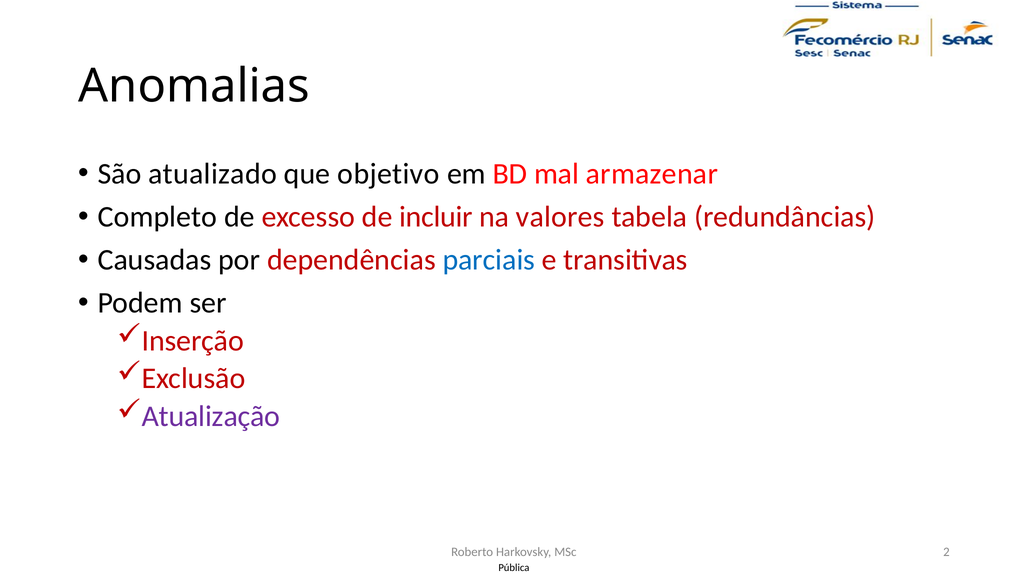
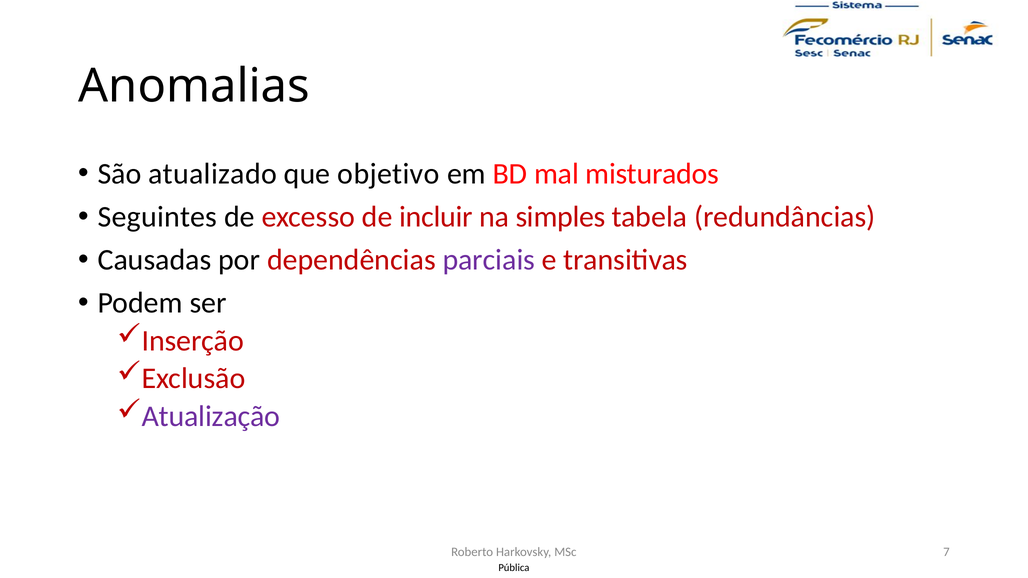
armazenar: armazenar -> misturados
Completo: Completo -> Seguintes
valores: valores -> simples
parciais colour: blue -> purple
2: 2 -> 7
